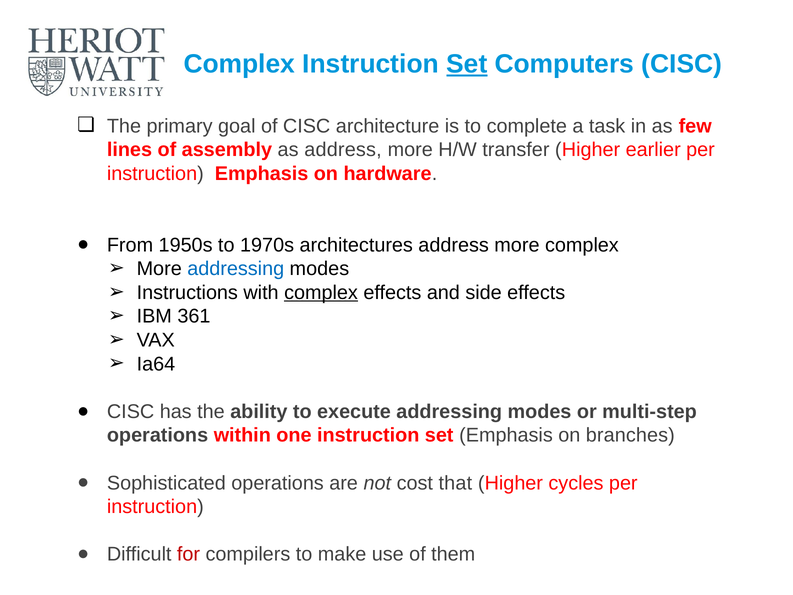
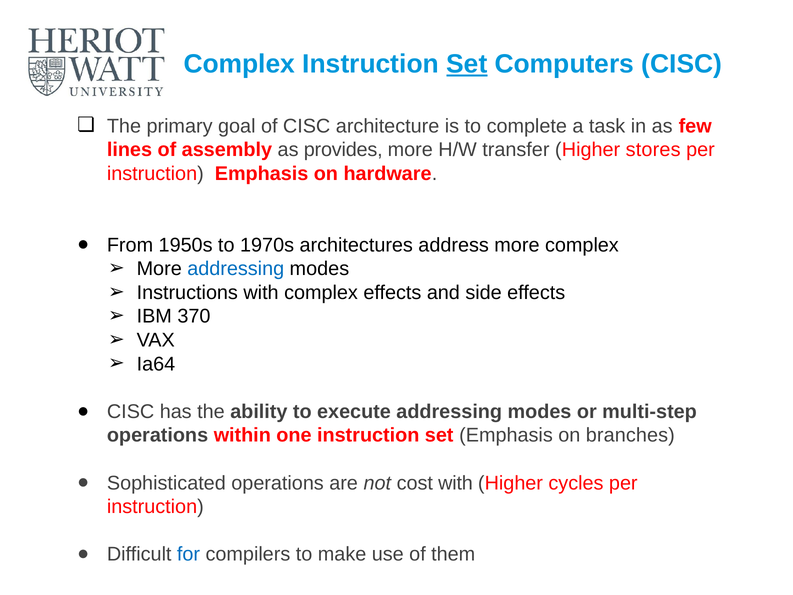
as address: address -> provides
earlier: earlier -> stores
complex at (321, 292) underline: present -> none
361: 361 -> 370
cost that: that -> with
for colour: red -> blue
